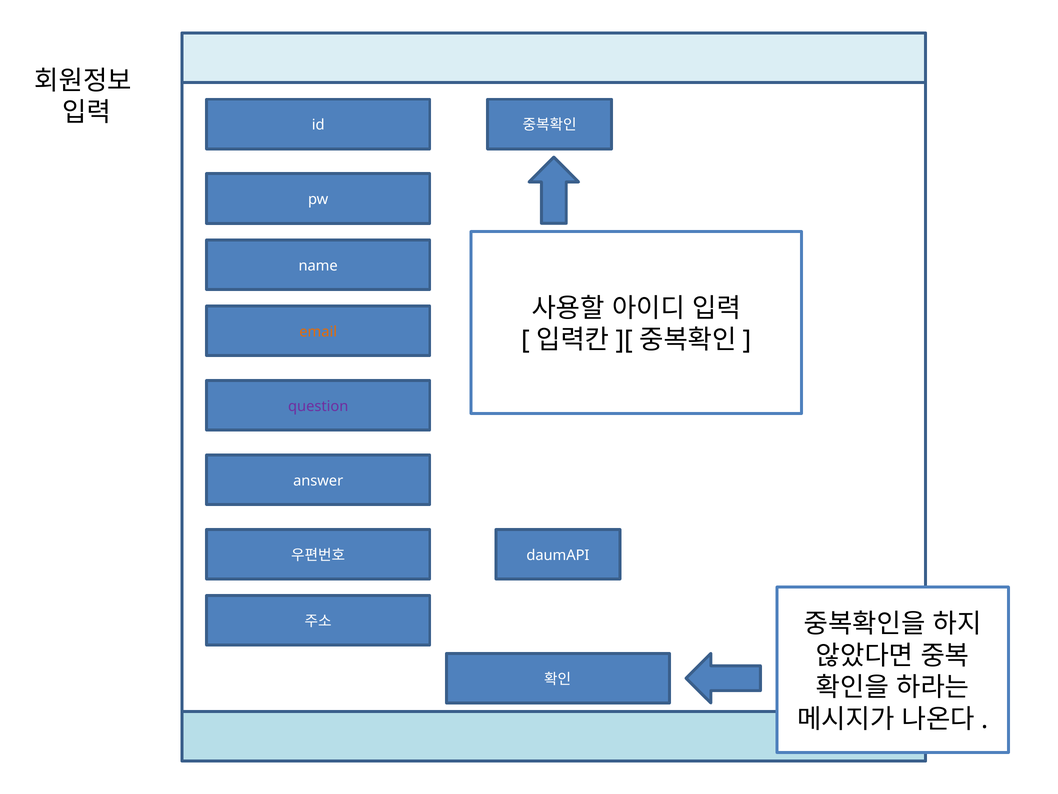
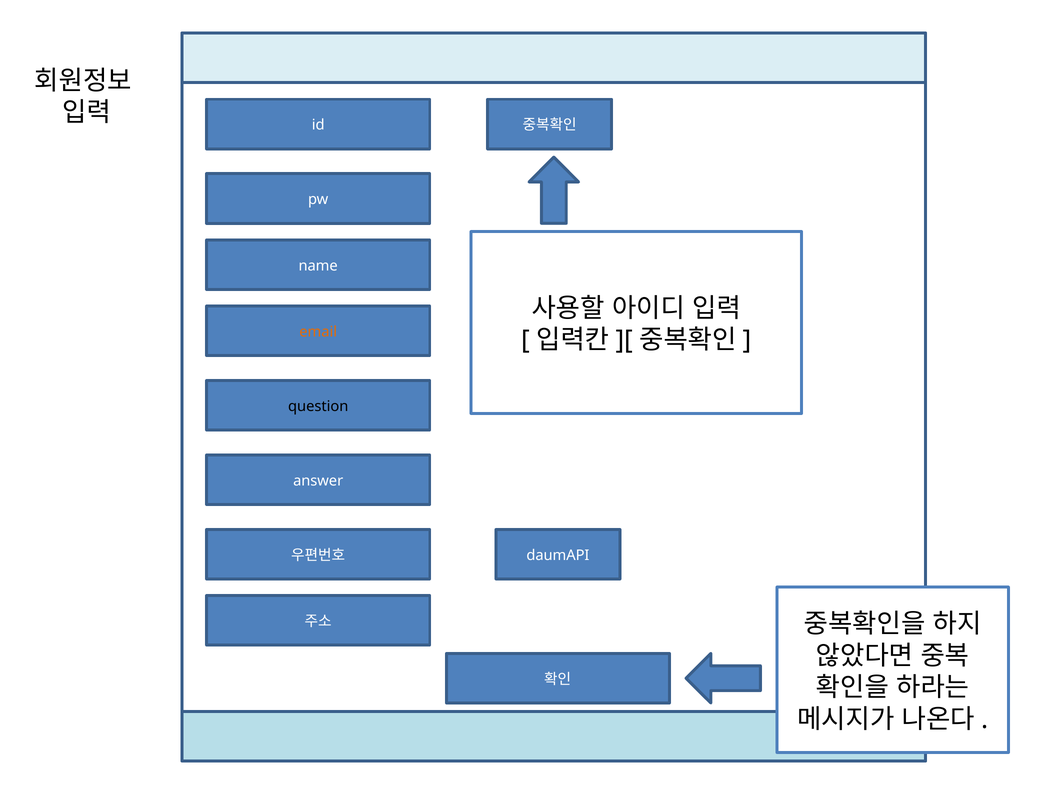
question colour: purple -> black
